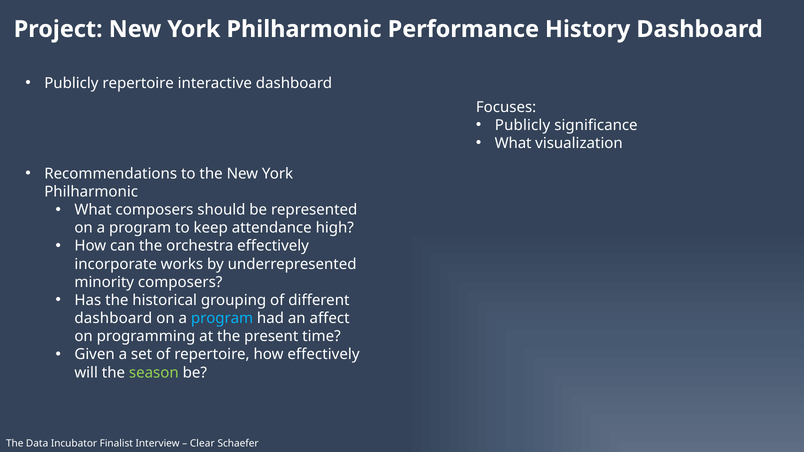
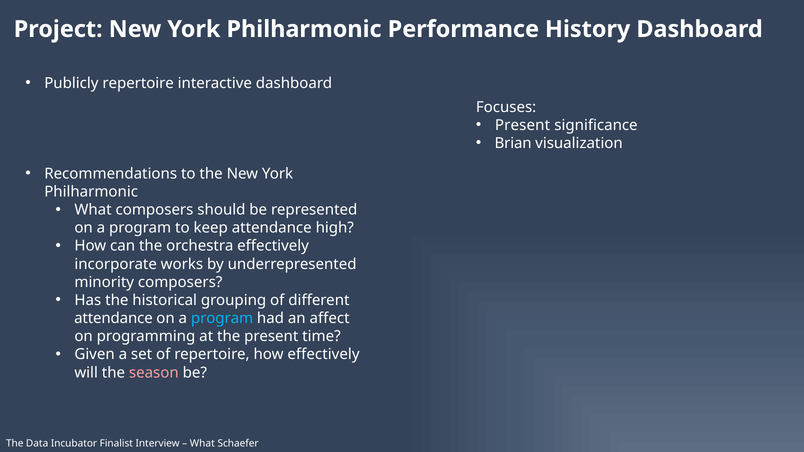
Publicly at (523, 125): Publicly -> Present
What at (513, 143): What -> Brian
dashboard at (113, 319): dashboard -> attendance
season colour: light green -> pink
Clear at (202, 444): Clear -> What
